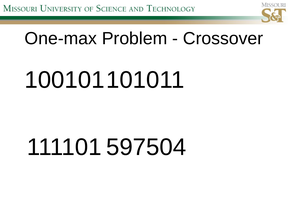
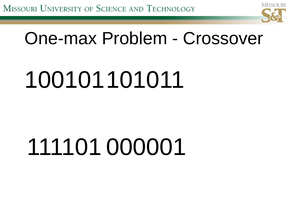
597504: 597504 -> 000001
